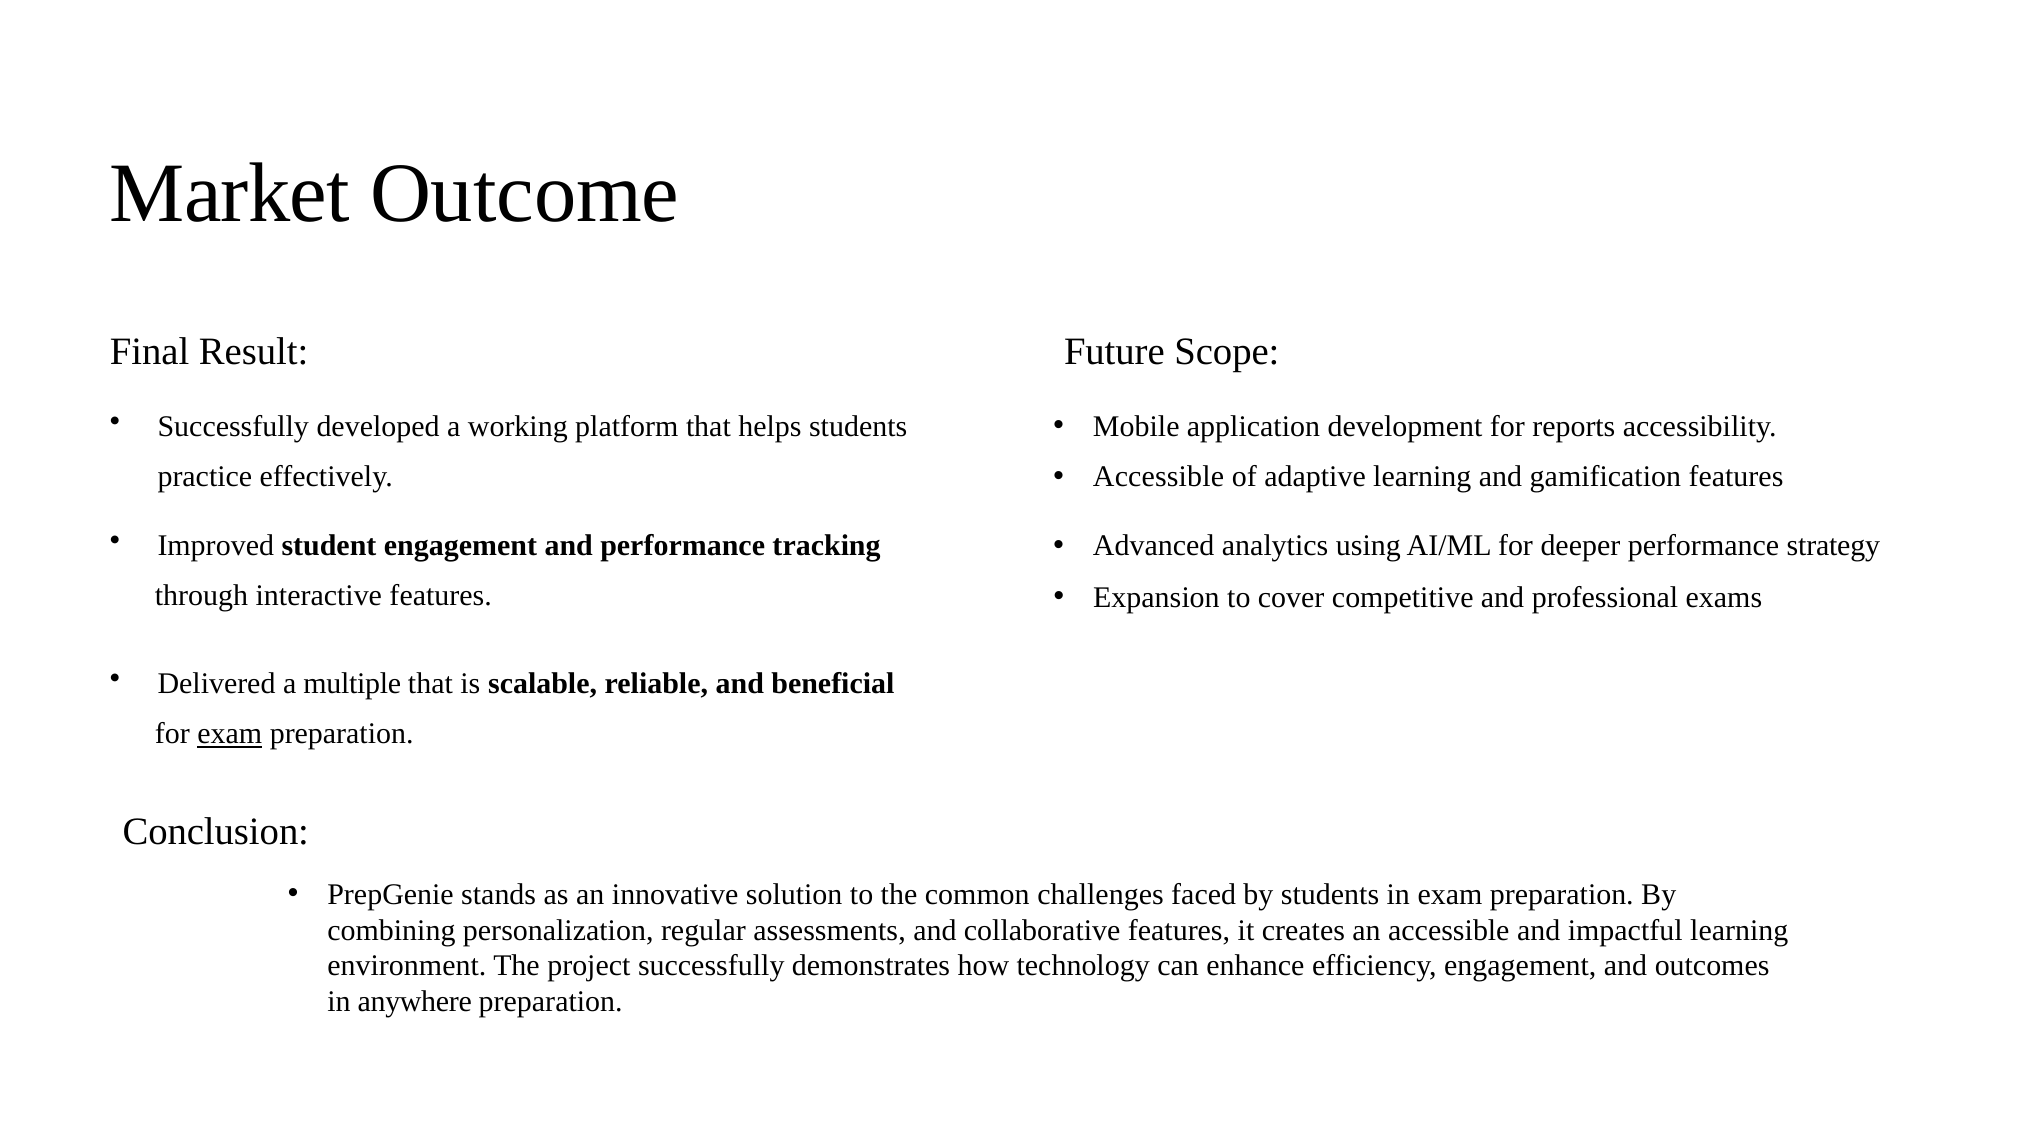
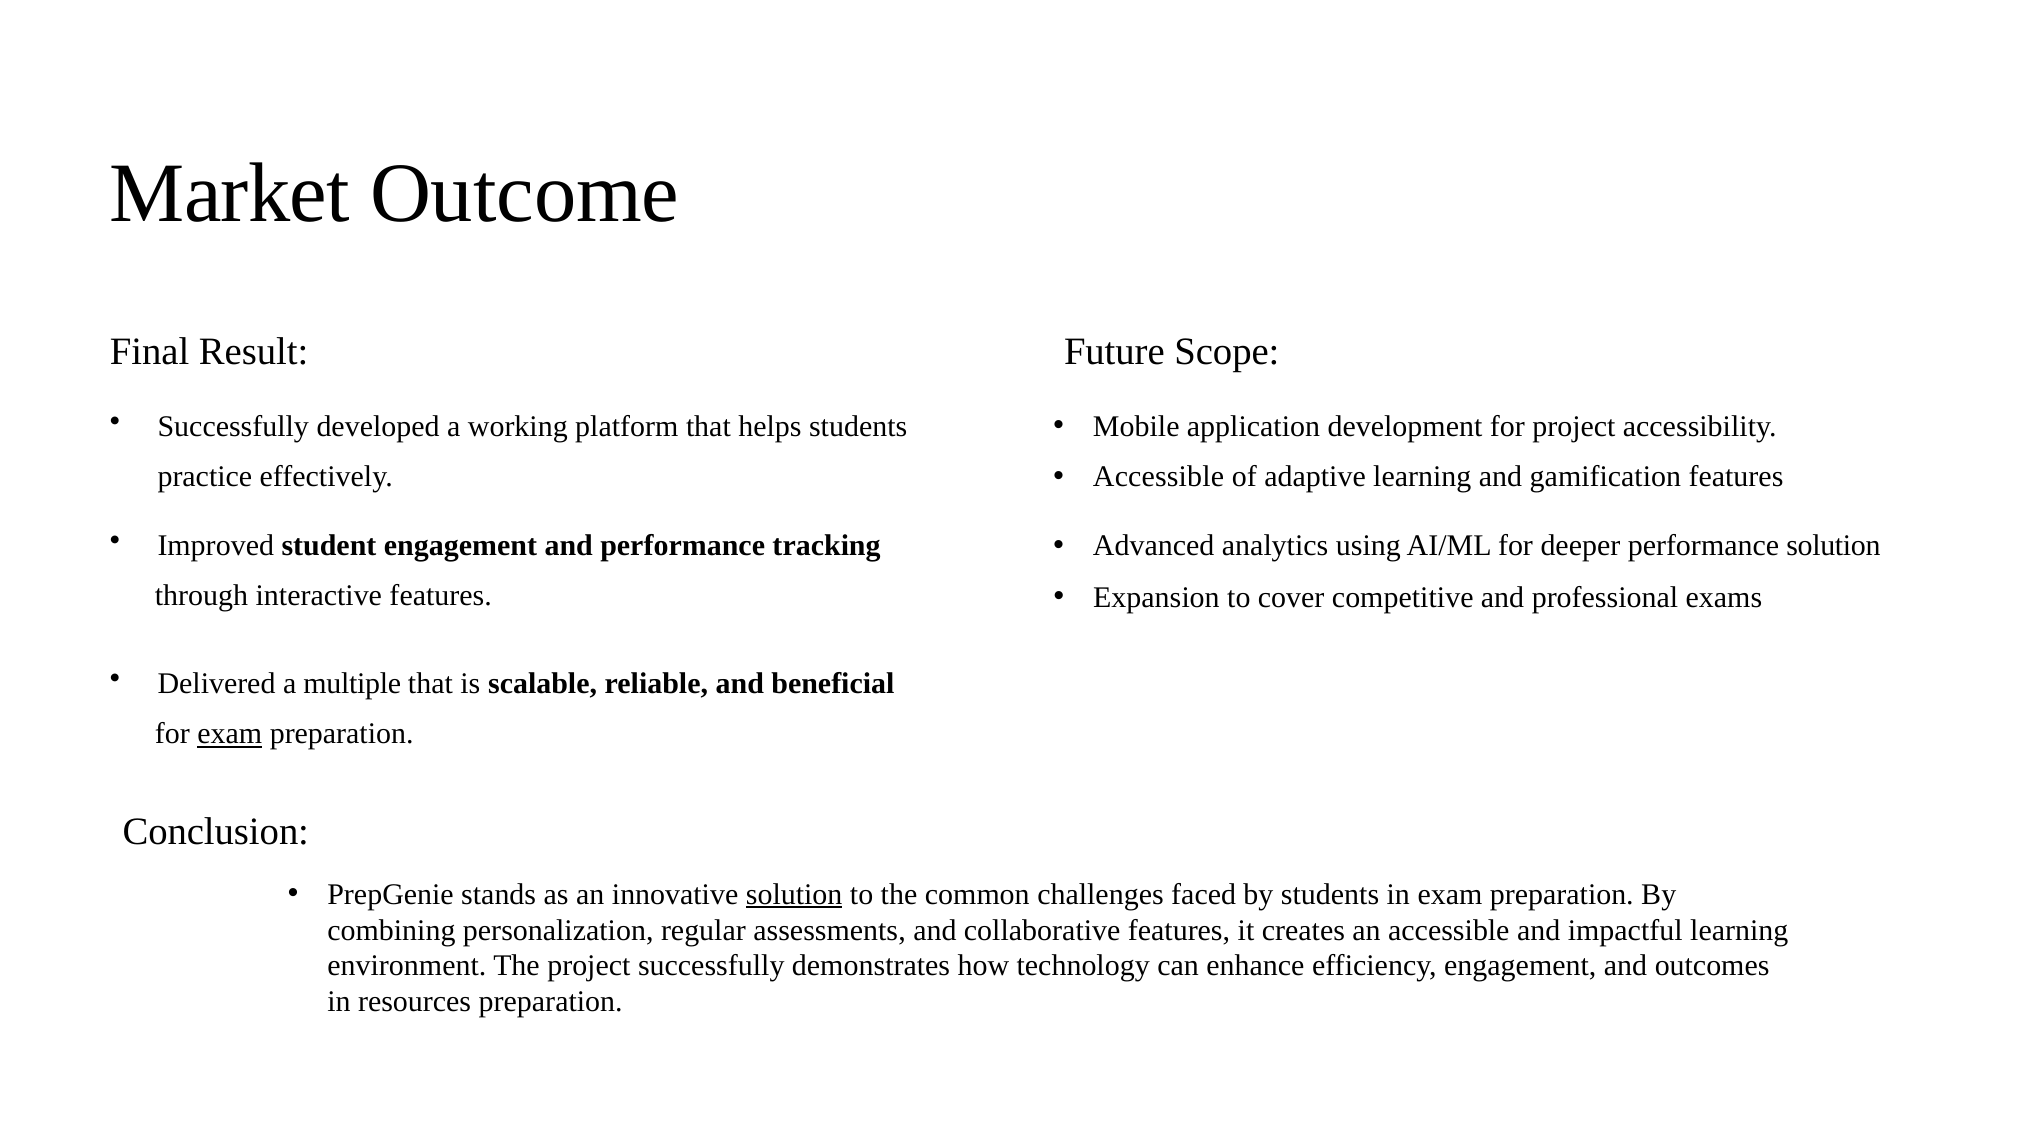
for reports: reports -> project
performance strategy: strategy -> solution
solution at (794, 894) underline: none -> present
anywhere: anywhere -> resources
